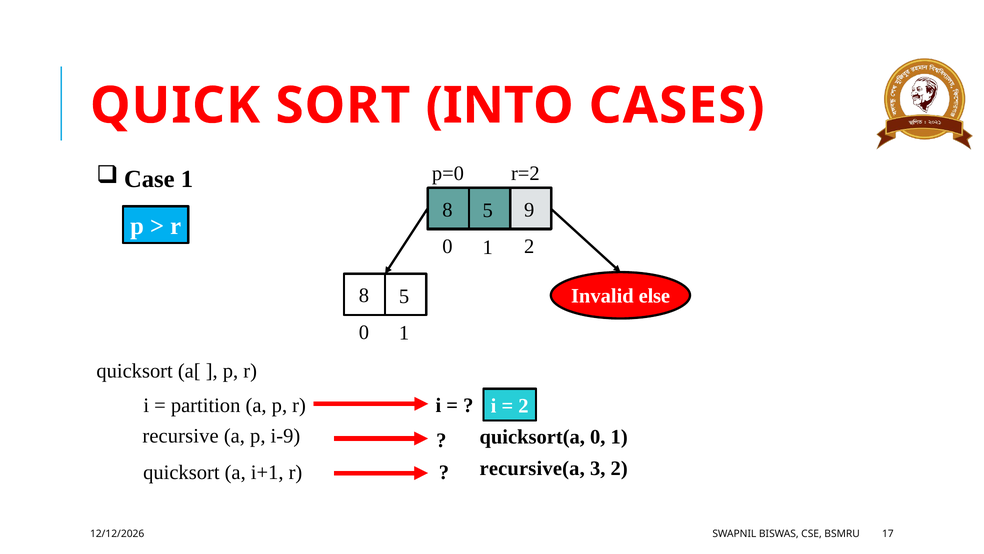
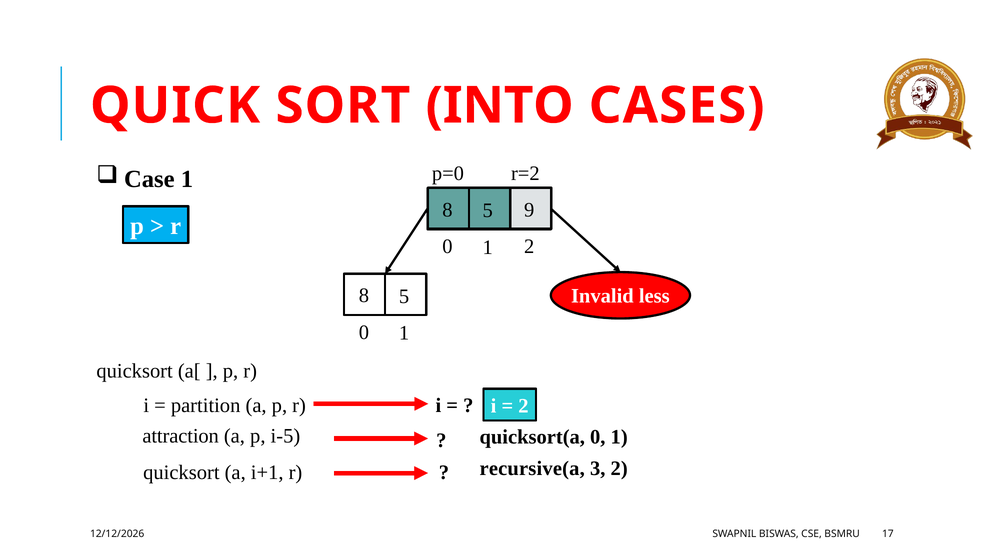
else: else -> less
recursive: recursive -> attraction
i-9: i-9 -> i-5
